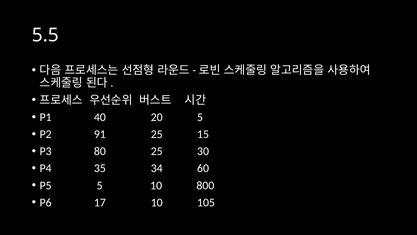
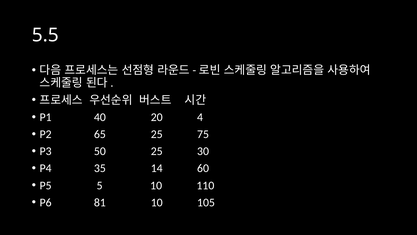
20 5: 5 -> 4
91: 91 -> 65
15: 15 -> 75
80: 80 -> 50
34: 34 -> 14
800: 800 -> 110
17: 17 -> 81
